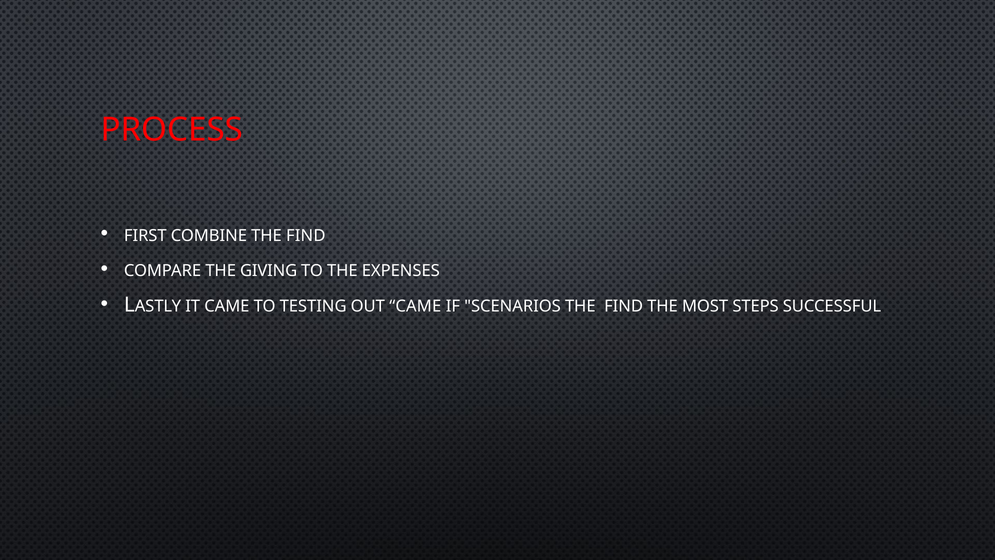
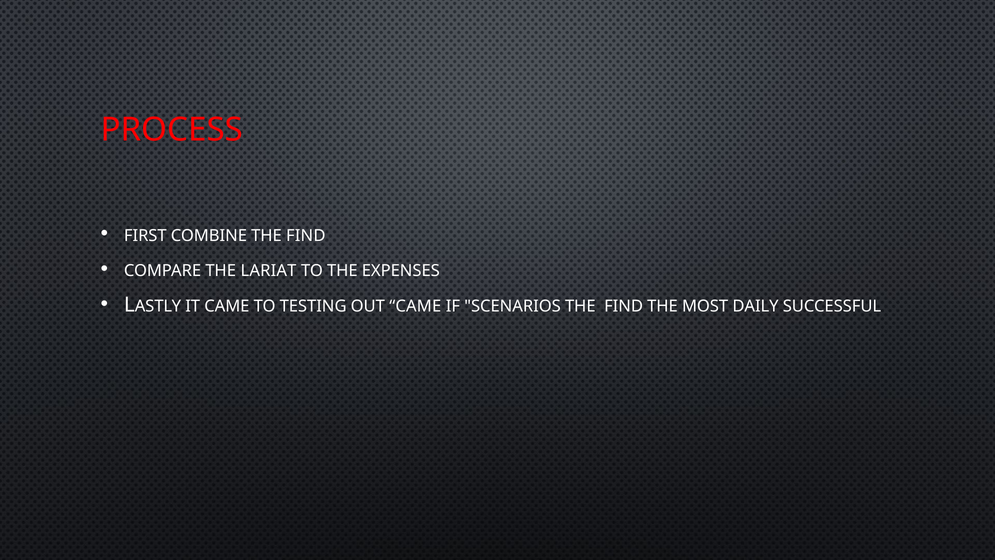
GIVING: GIVING -> LARIAT
STEPS: STEPS -> DAILY
